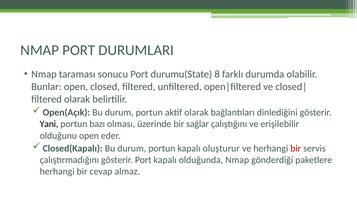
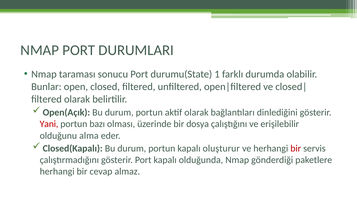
8: 8 -> 1
Yani colour: black -> red
sağlar: sağlar -> dosya
olduğunu open: open -> alma
